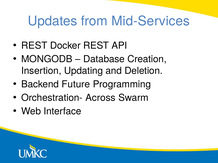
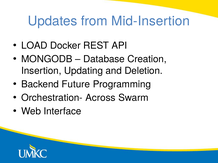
Mid-Services: Mid-Services -> Mid-Insertion
REST at (34, 46): REST -> LOAD
